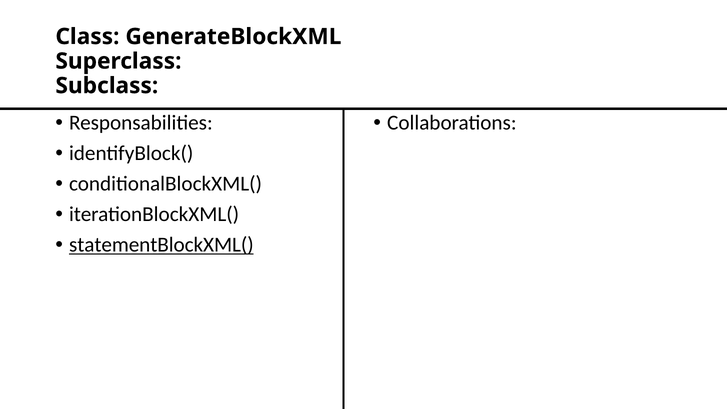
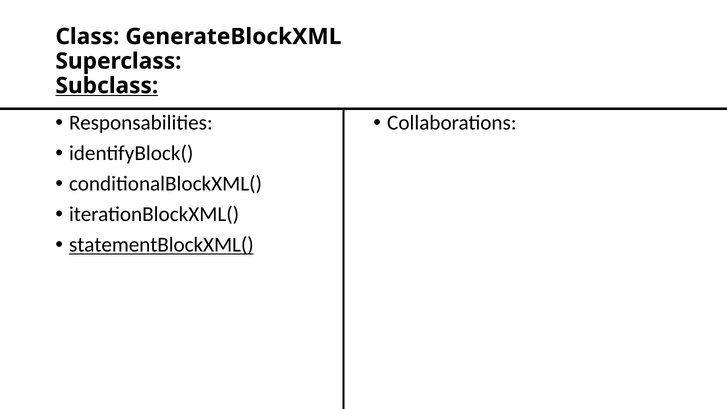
Subclass underline: none -> present
